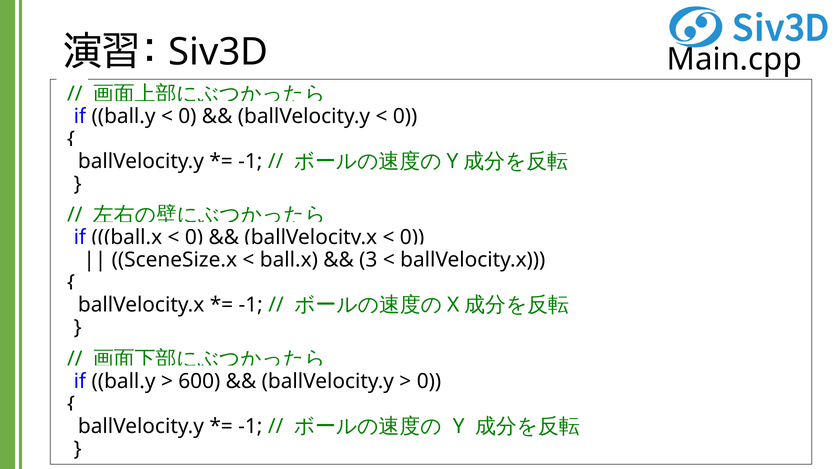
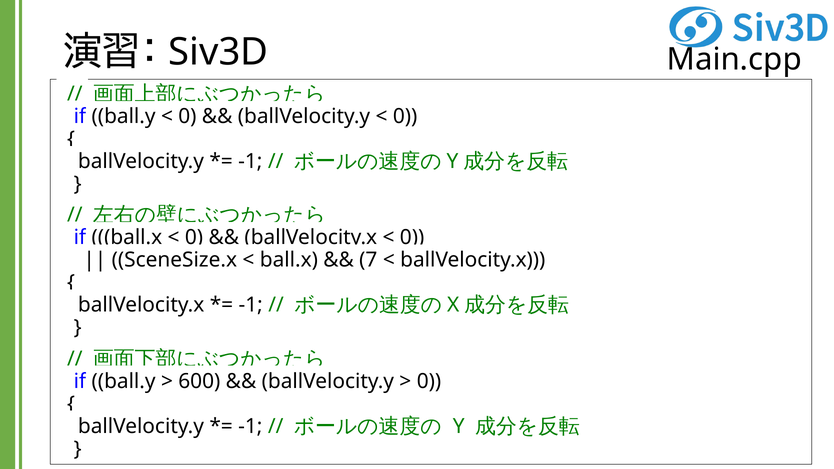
3: 3 -> 7
